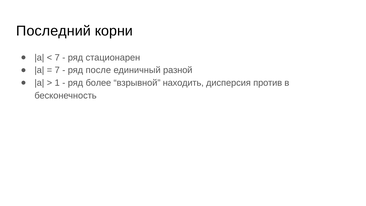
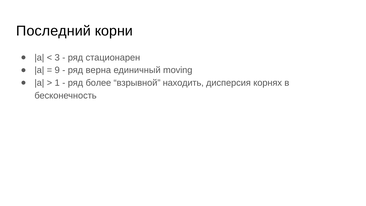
7 at (57, 58): 7 -> 3
7 at (57, 70): 7 -> 9
после: после -> верна
разной: разной -> moving
против: против -> корнях
